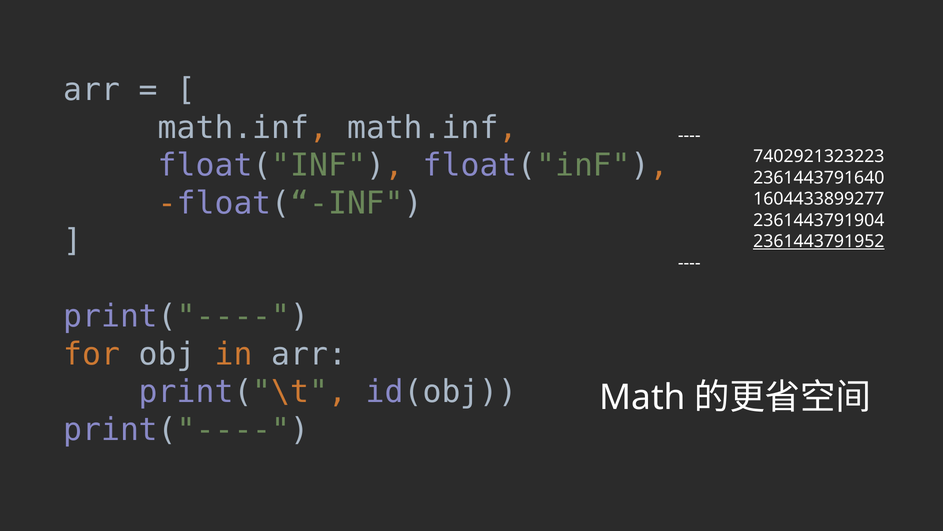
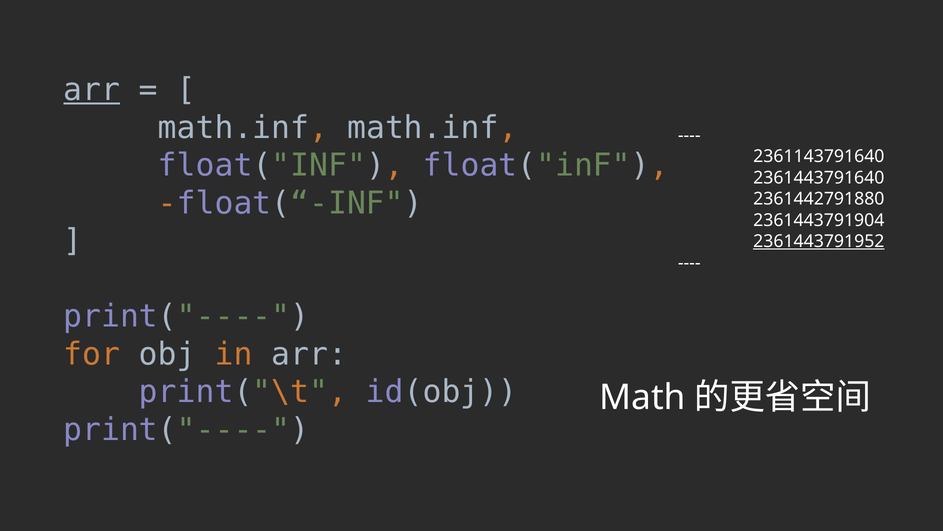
arr at (92, 90) underline: none -> present
7402921323223: 7402921323223 -> 2361143791640
1604433899277: 1604433899277 -> 2361442791880
